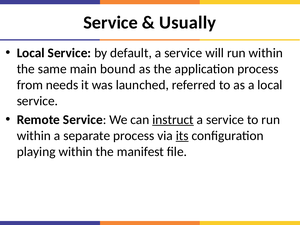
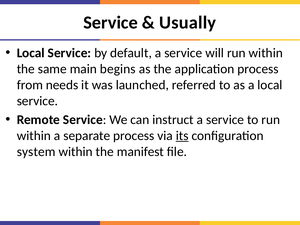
bound: bound -> begins
instruct underline: present -> none
playing: playing -> system
